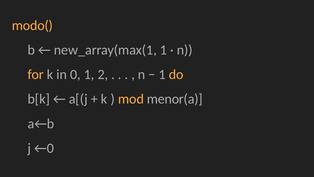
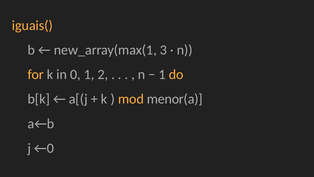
modo(: modo( -> iguais(
new_array(max(1 1: 1 -> 3
